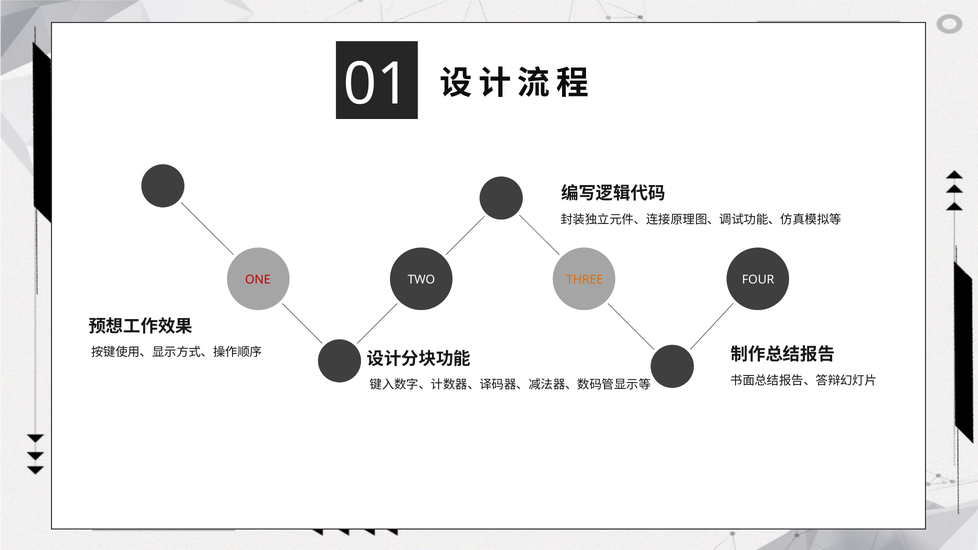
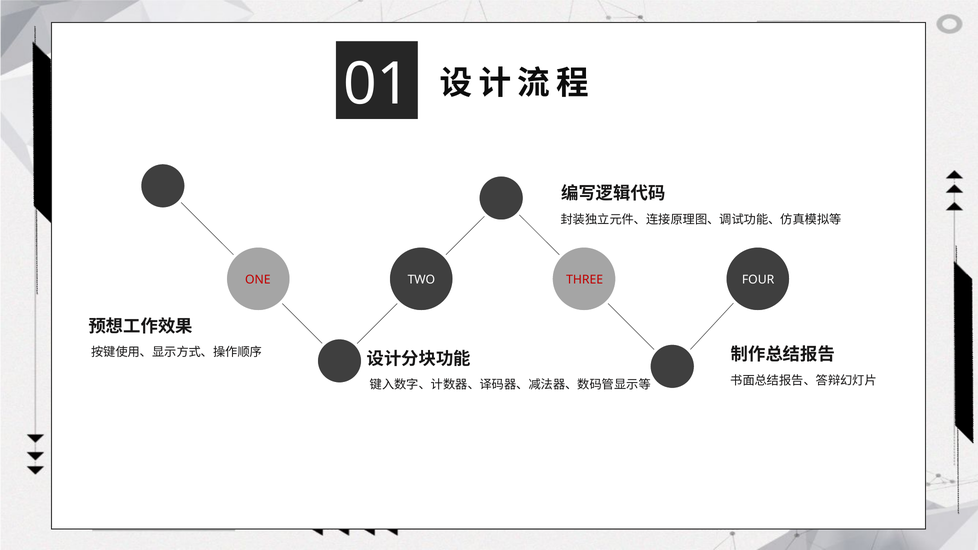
THREE colour: orange -> red
